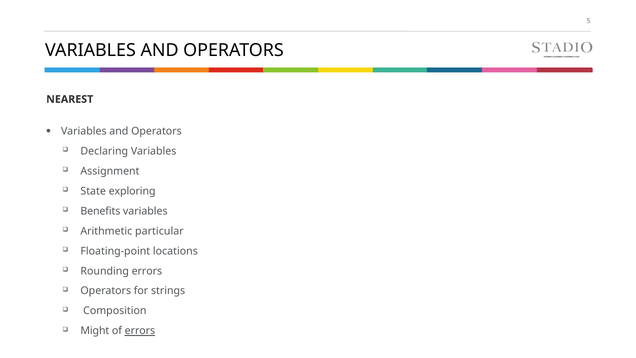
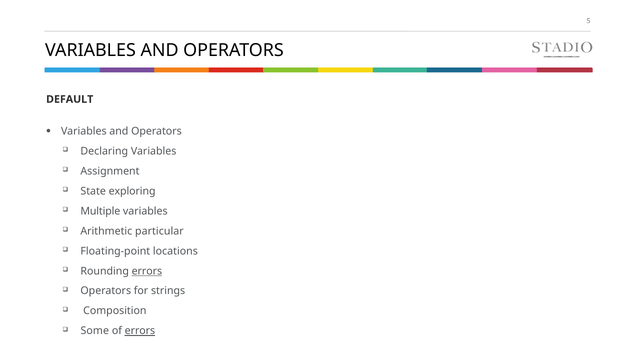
NEAREST: NEAREST -> DEFAULT
Benefits: Benefits -> Multiple
errors at (147, 271) underline: none -> present
Might: Might -> Some
